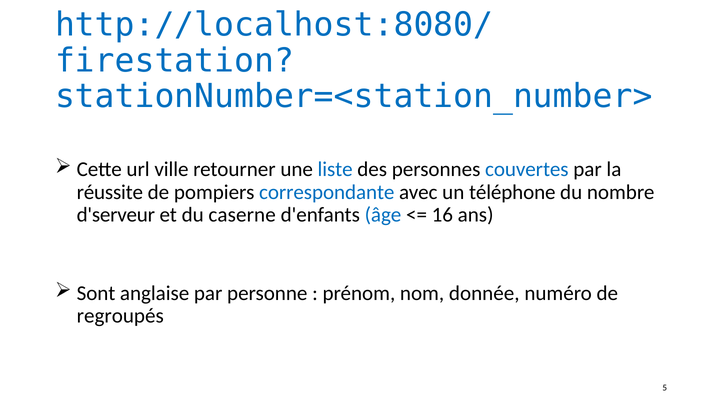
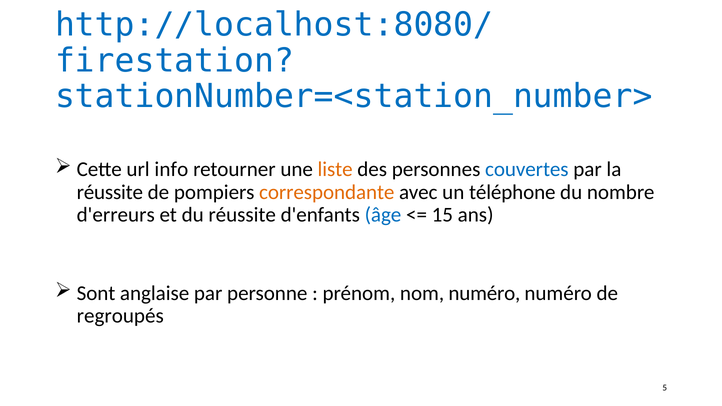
ville: ville -> info
liste colour: blue -> orange
correspondante colour: blue -> orange
d'serveur: d'serveur -> d'erreurs
du caserne: caserne -> réussite
16: 16 -> 15
nom donnée: donnée -> numéro
